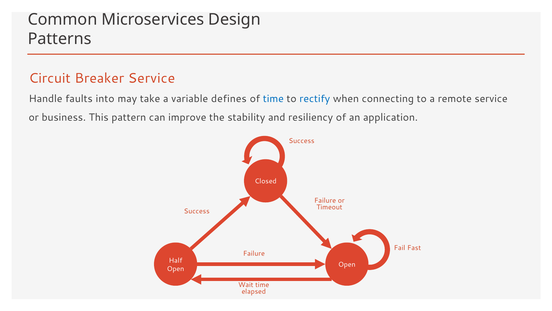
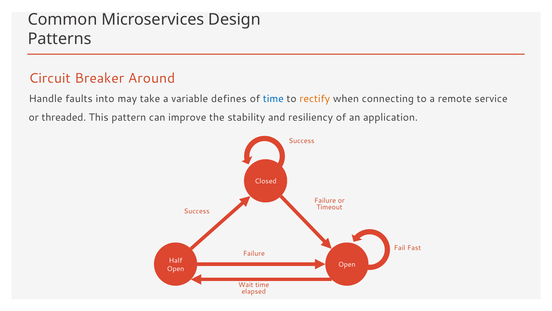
Breaker Service: Service -> Around
rectify colour: blue -> orange
business: business -> threaded
